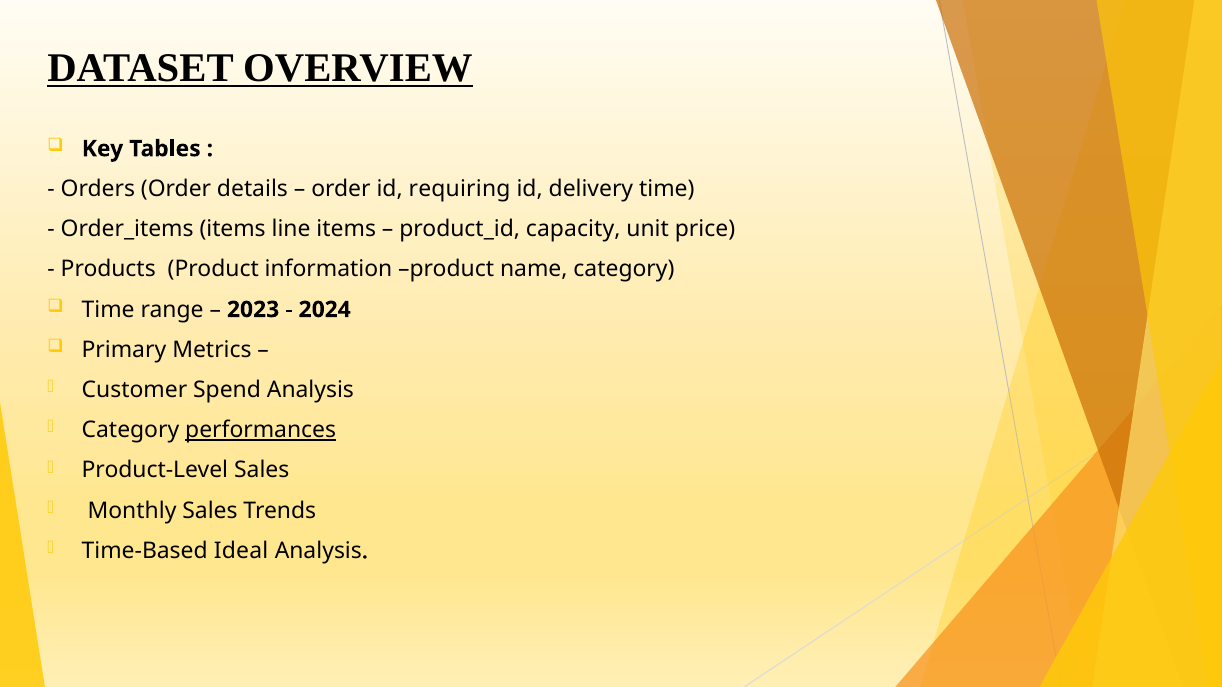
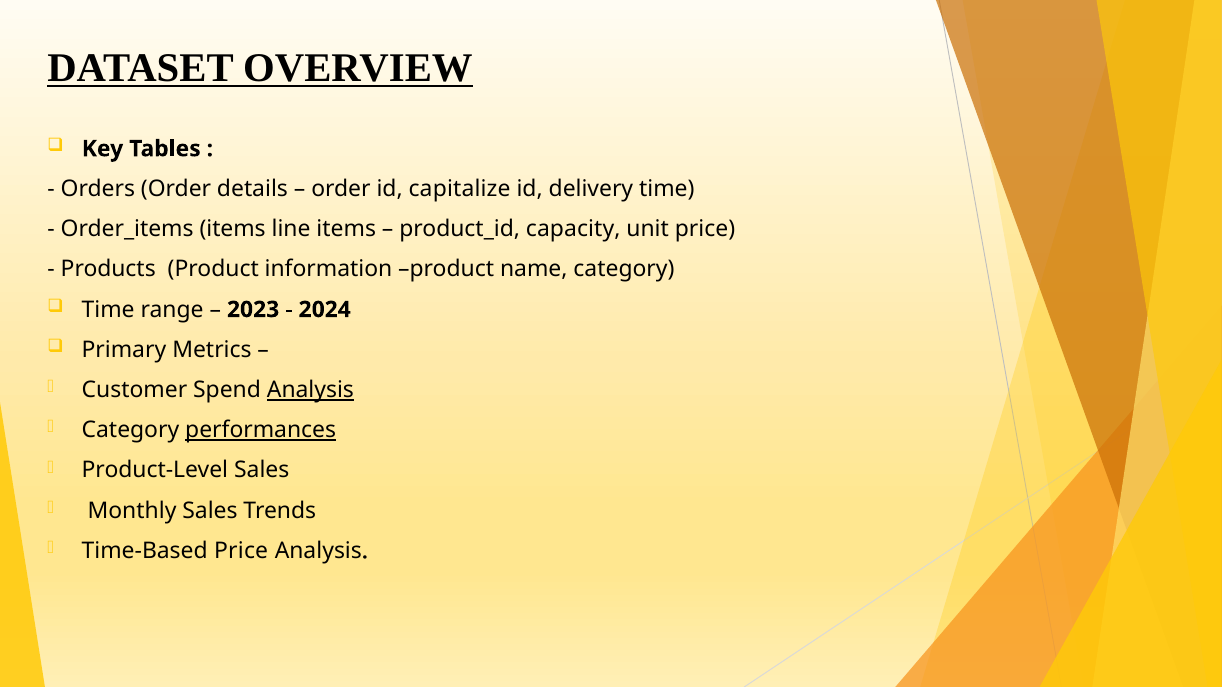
requiring: requiring -> capitalize
Analysis at (310, 390) underline: none -> present
Time-Based Ideal: Ideal -> Price
